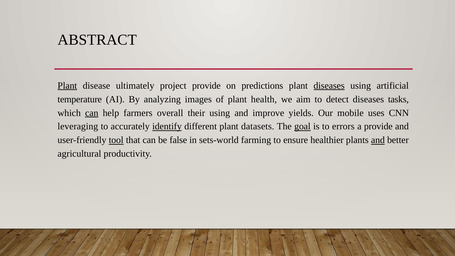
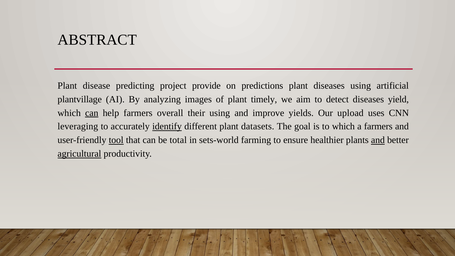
Plant at (67, 86) underline: present -> none
ultimately: ultimately -> predicting
diseases at (329, 86) underline: present -> none
temperature: temperature -> plantvillage
health: health -> timely
tasks: tasks -> yield
mobile: mobile -> upload
goal underline: present -> none
to errors: errors -> which
a provide: provide -> farmers
false: false -> total
agricultural underline: none -> present
